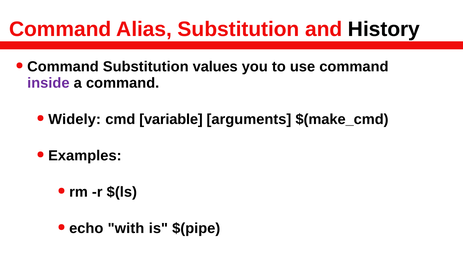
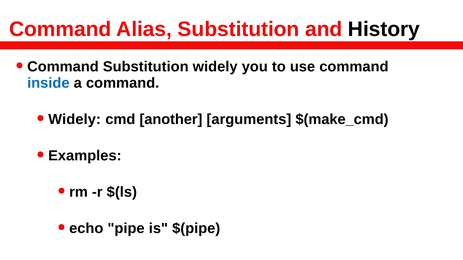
Substitution values: values -> widely
inside colour: purple -> blue
variable: variable -> another
with: with -> pipe
